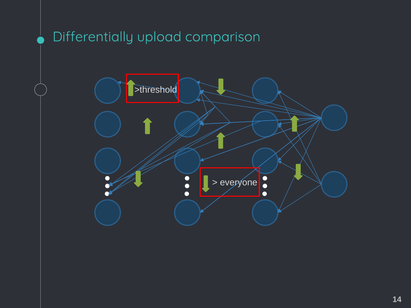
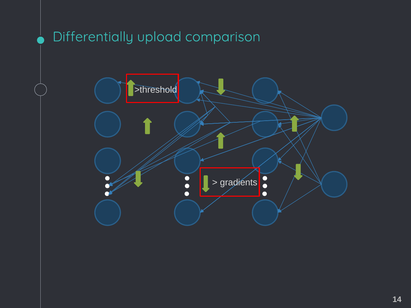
everyone: everyone -> gradients
